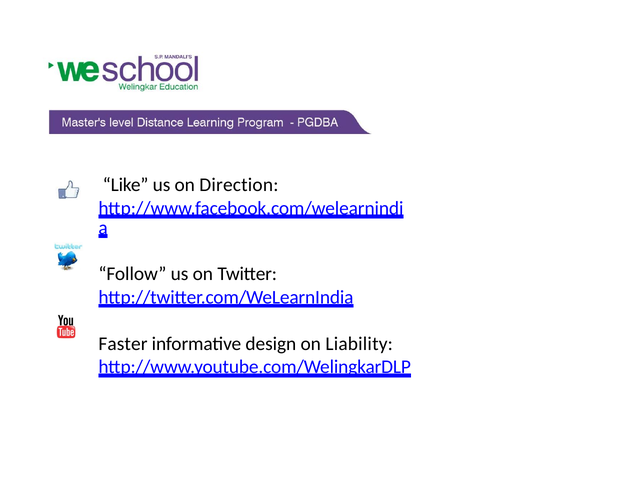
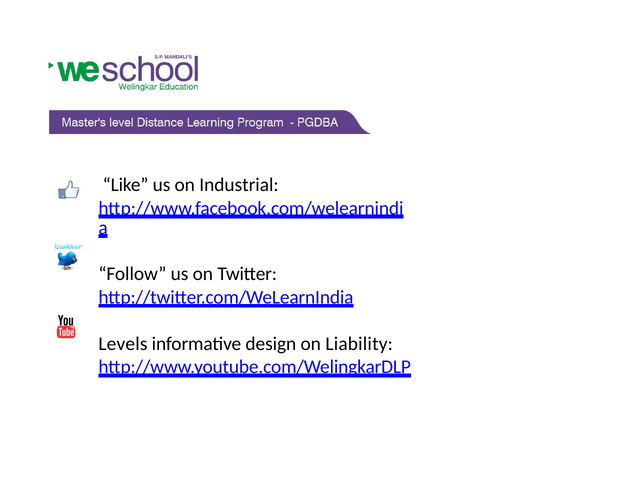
Direction: Direction -> Industrial
Faster: Faster -> Levels
